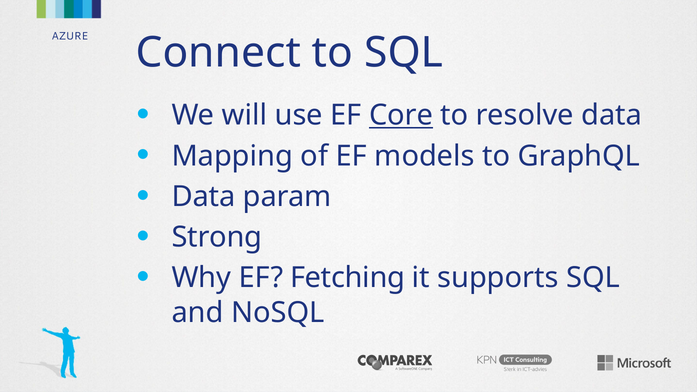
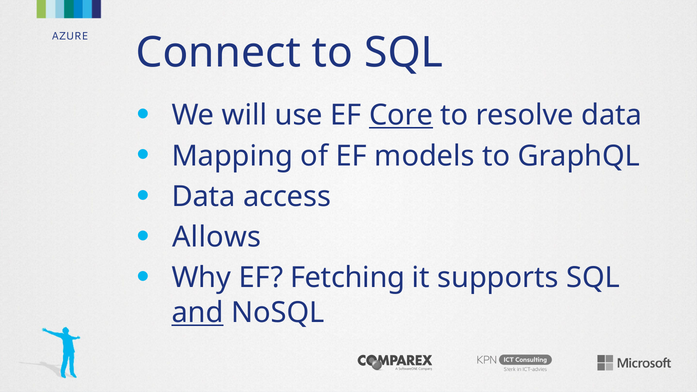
param: param -> access
Strong: Strong -> Allows
and underline: none -> present
